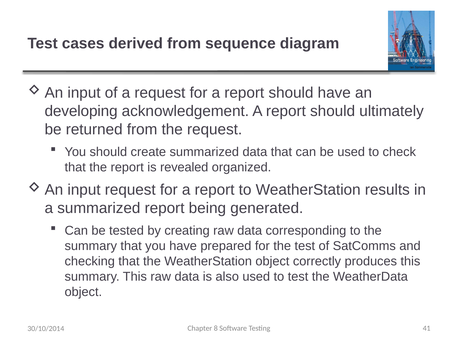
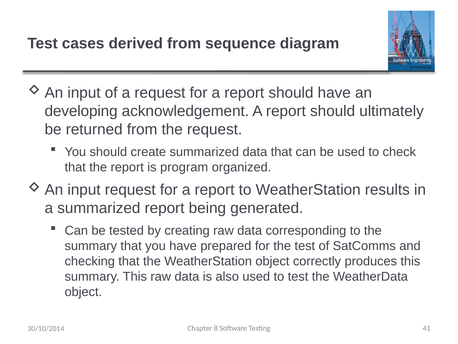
revealed: revealed -> program
